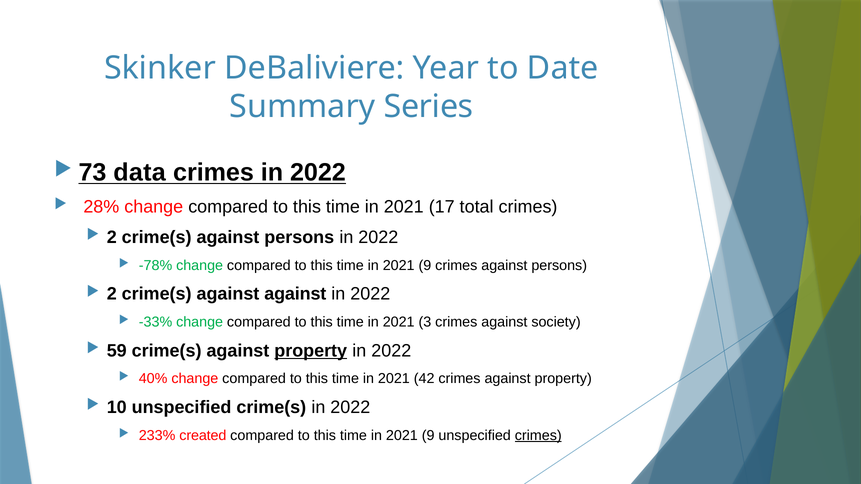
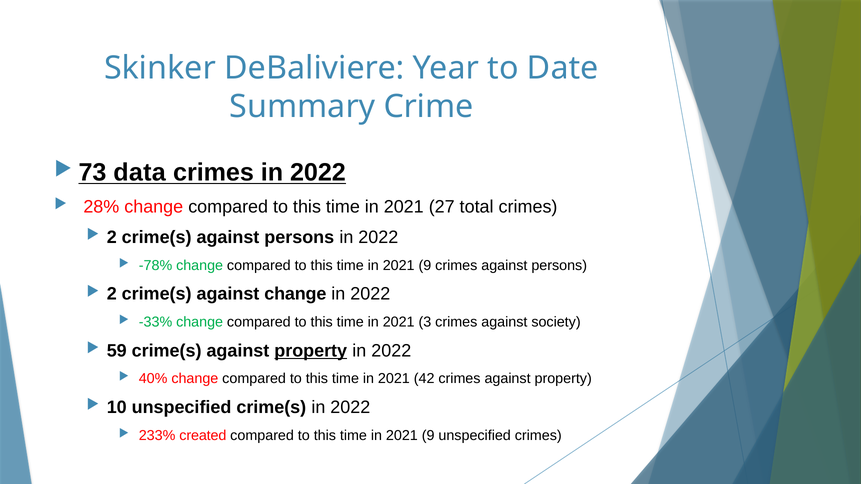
Series: Series -> Crime
17: 17 -> 27
against against: against -> change
crimes at (538, 436) underline: present -> none
